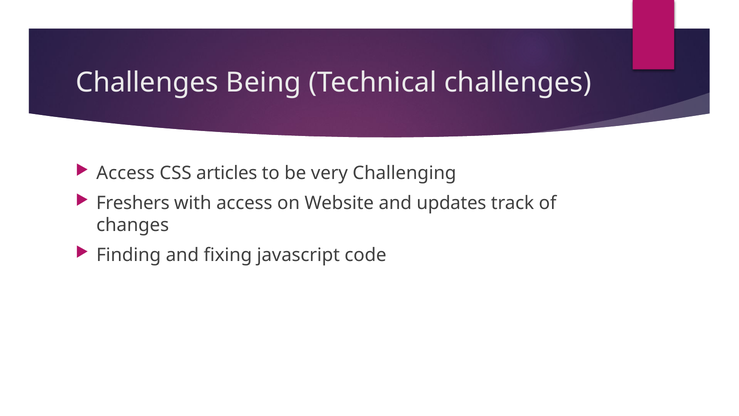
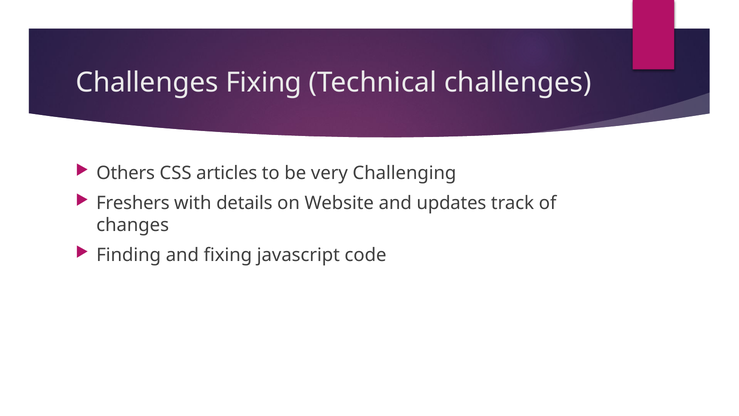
Challenges Being: Being -> Fixing
Access at (125, 173): Access -> Others
with access: access -> details
